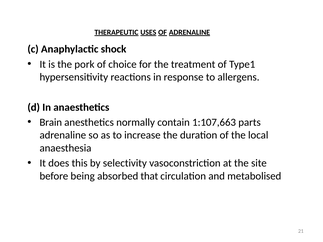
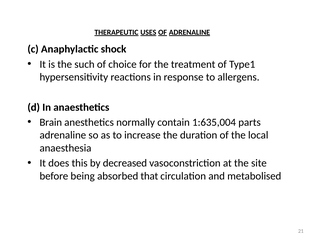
pork: pork -> such
1:107,663: 1:107,663 -> 1:635,004
selectivity: selectivity -> decreased
